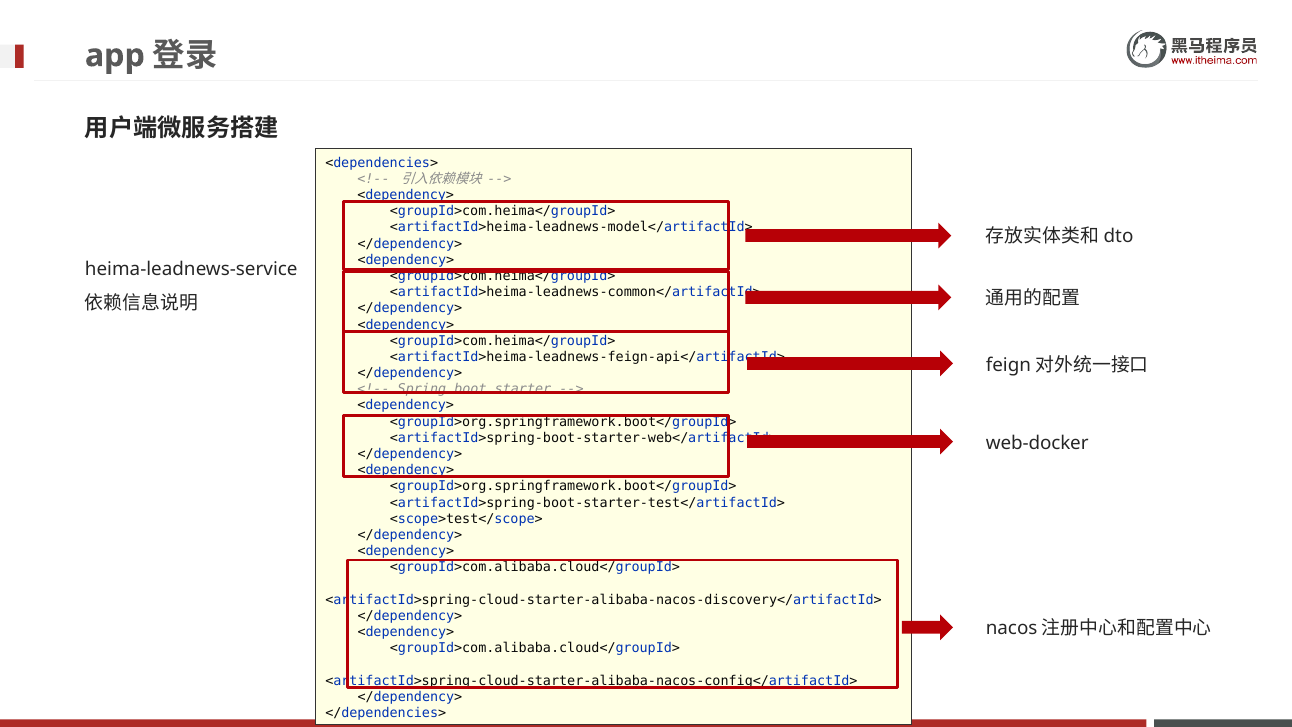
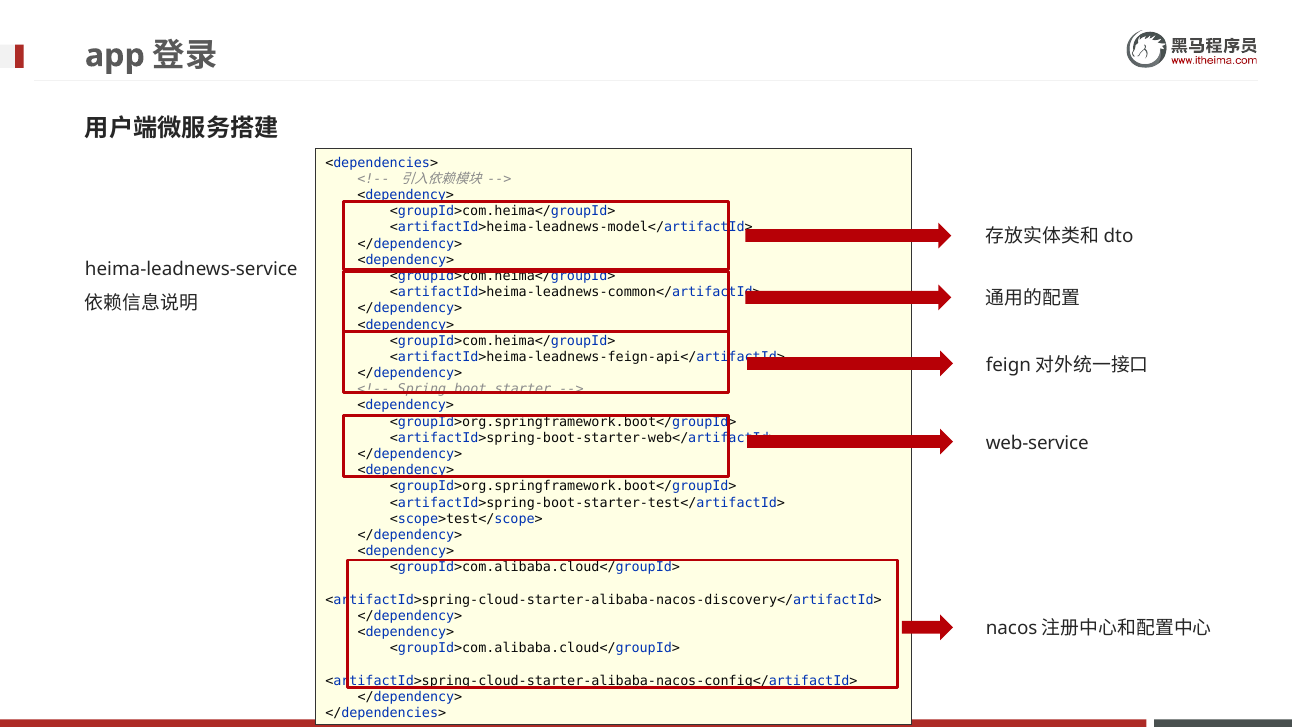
web-docker: web-docker -> web-service
